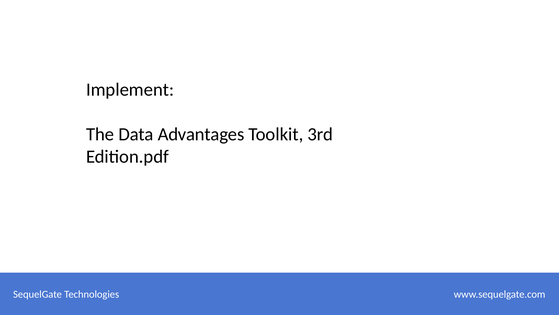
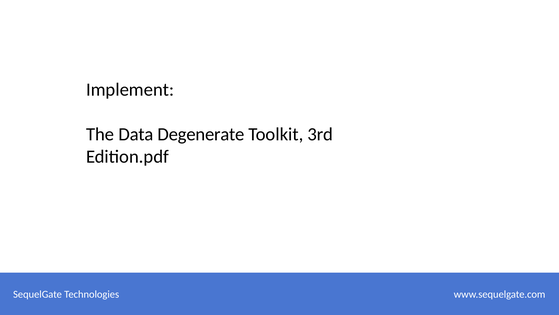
Advantages: Advantages -> Degenerate
